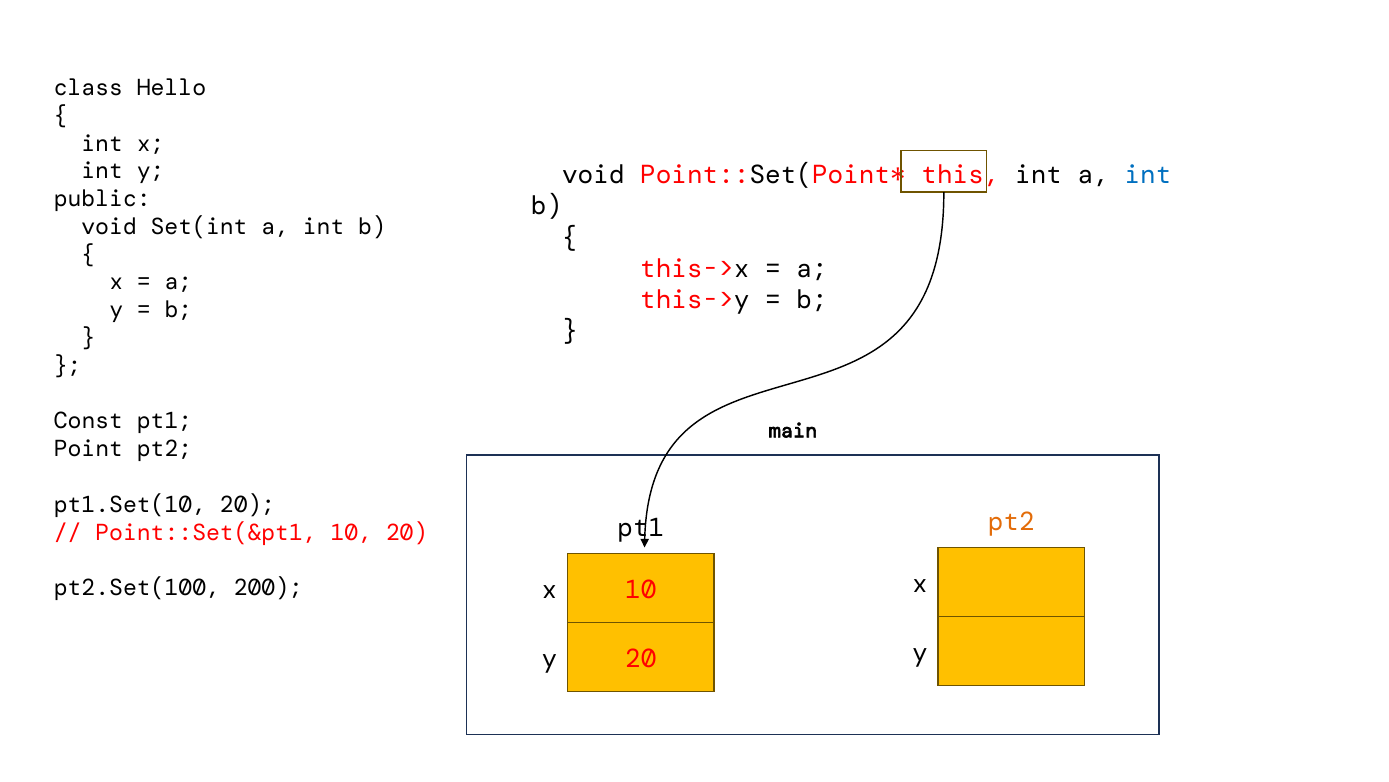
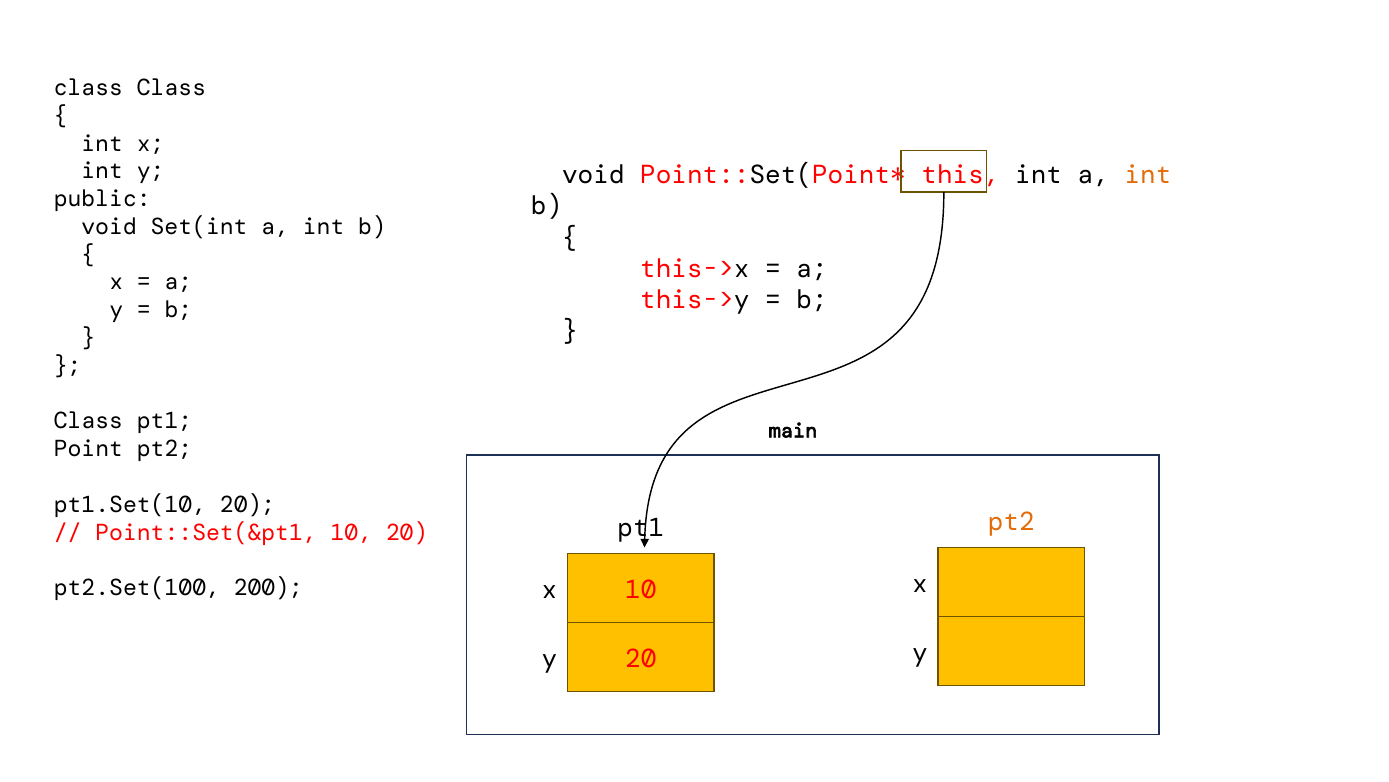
class Hello: Hello -> Class
int at (1148, 175) colour: blue -> orange
Const at (89, 421): Const -> Class
